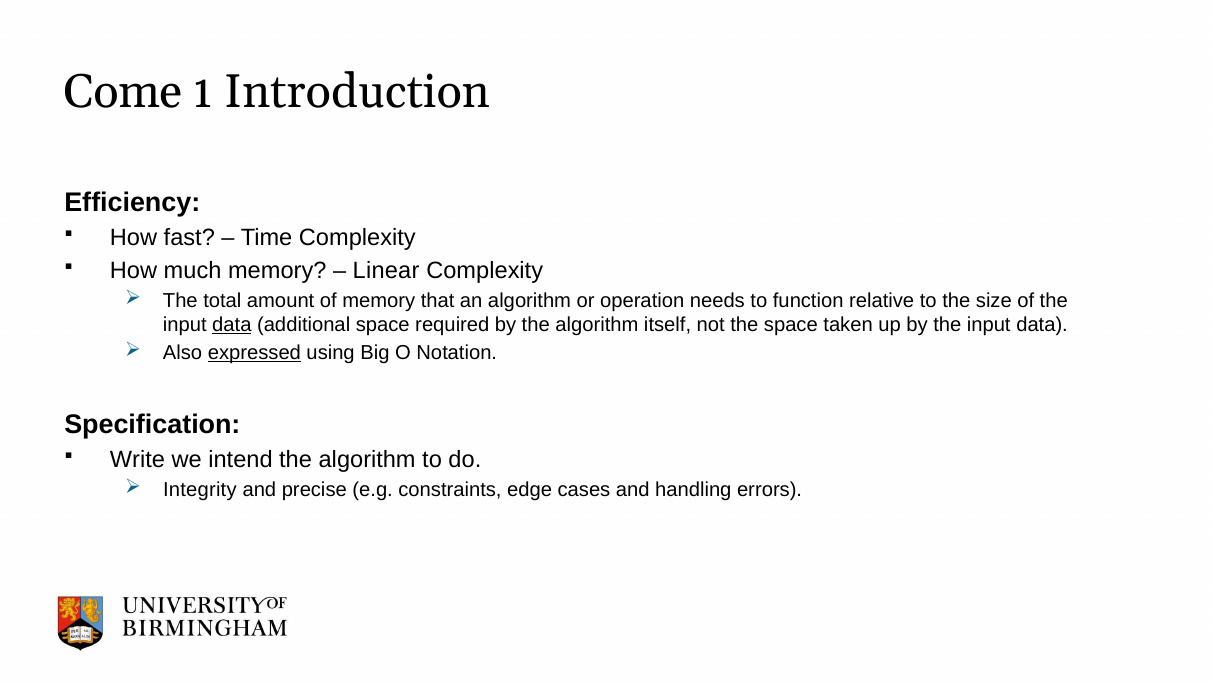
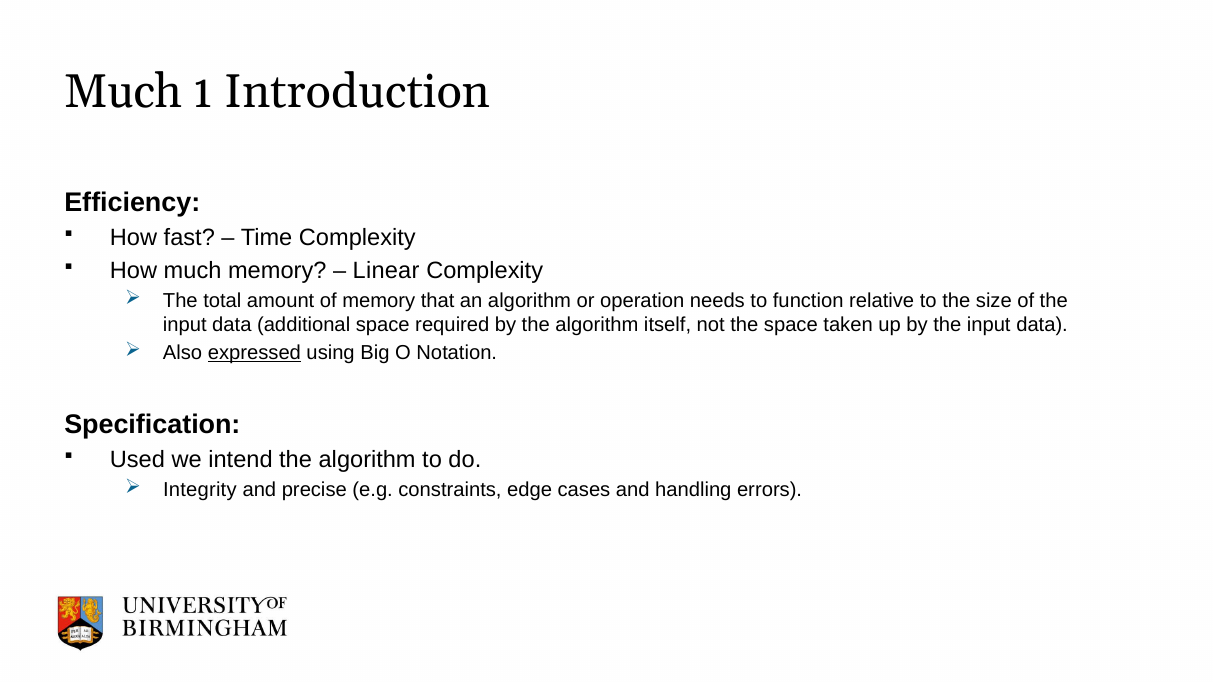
Come at (123, 92): Come -> Much
data at (232, 325) underline: present -> none
Write: Write -> Used
